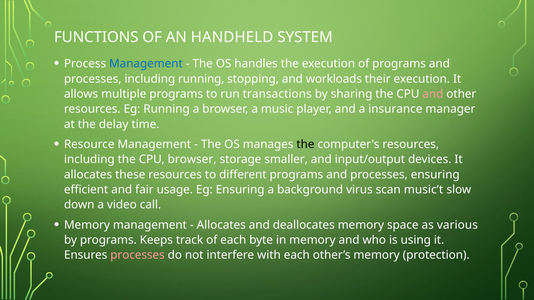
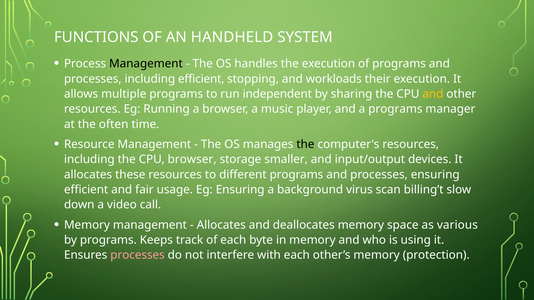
Management at (146, 64) colour: blue -> black
including running: running -> efficient
transactions: transactions -> independent
and at (433, 94) colour: pink -> yellow
a insurance: insurance -> programs
delay: delay -> often
music’t: music’t -> billing’t
